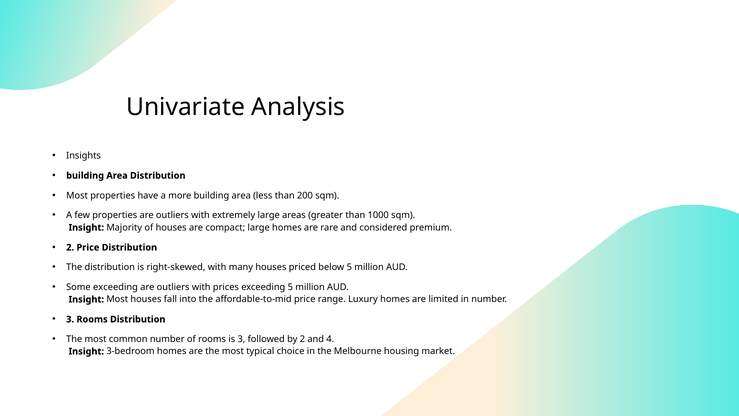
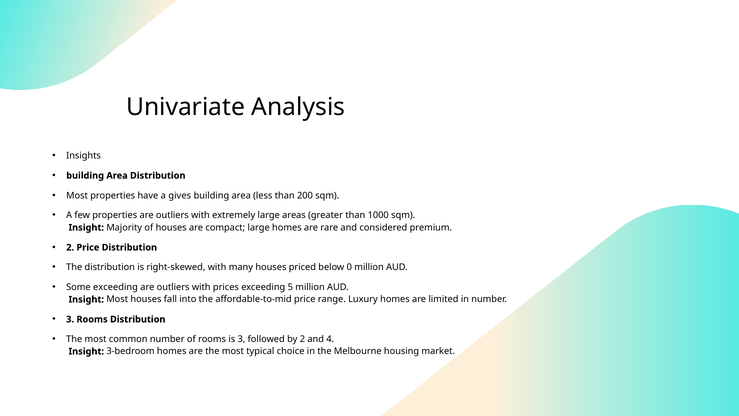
more: more -> gives
below 5: 5 -> 0
